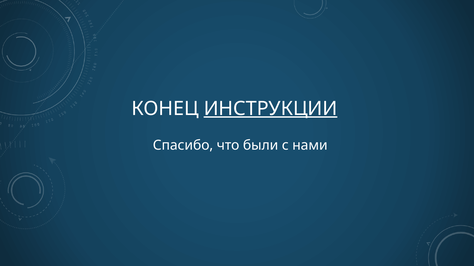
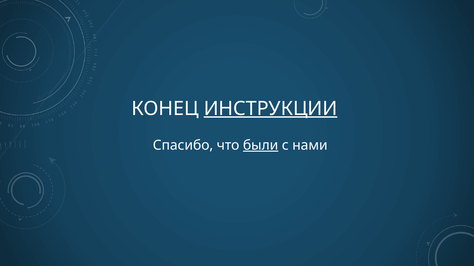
были underline: none -> present
